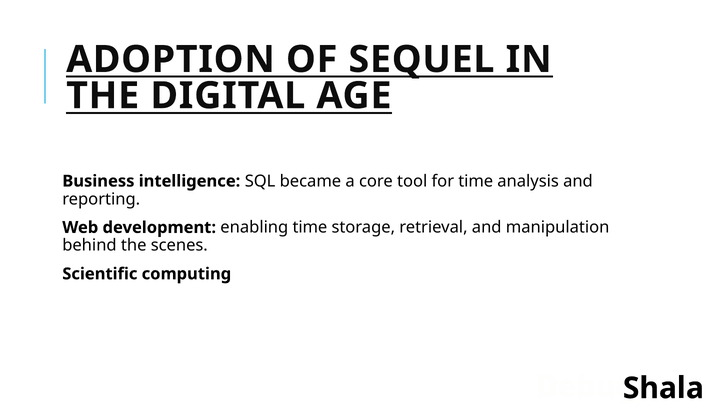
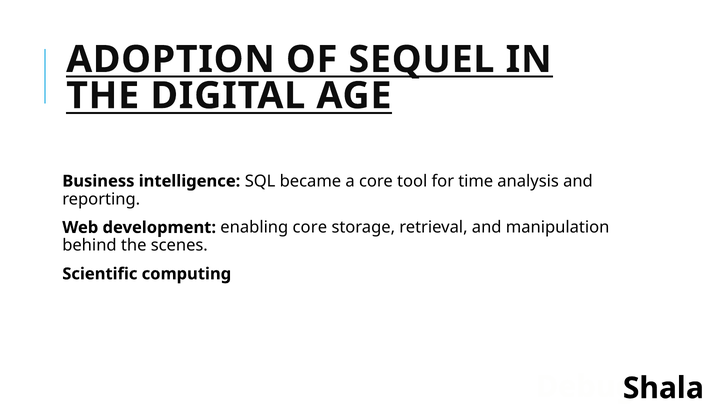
enabling time: time -> core
